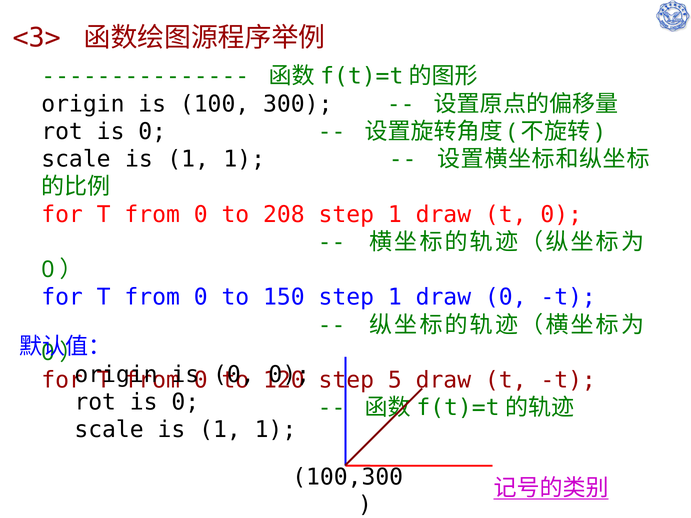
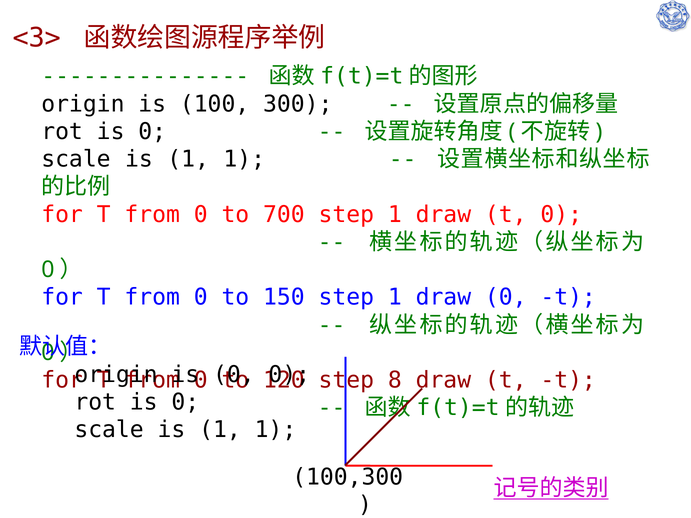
208: 208 -> 700
5: 5 -> 8
